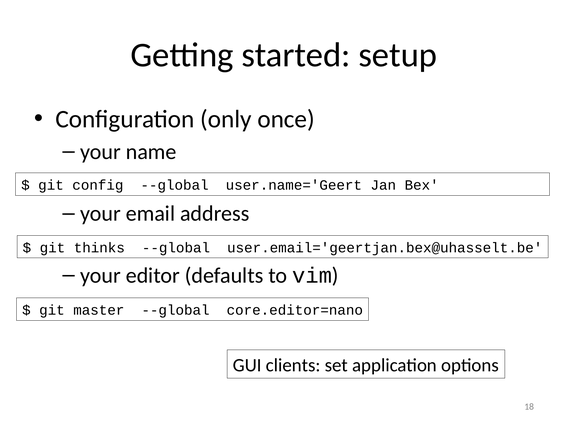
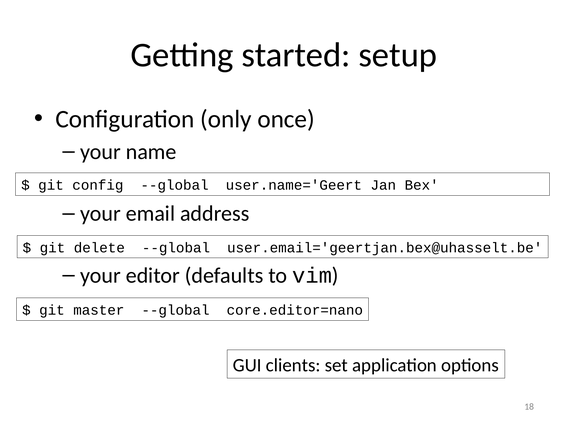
thinks: thinks -> delete
